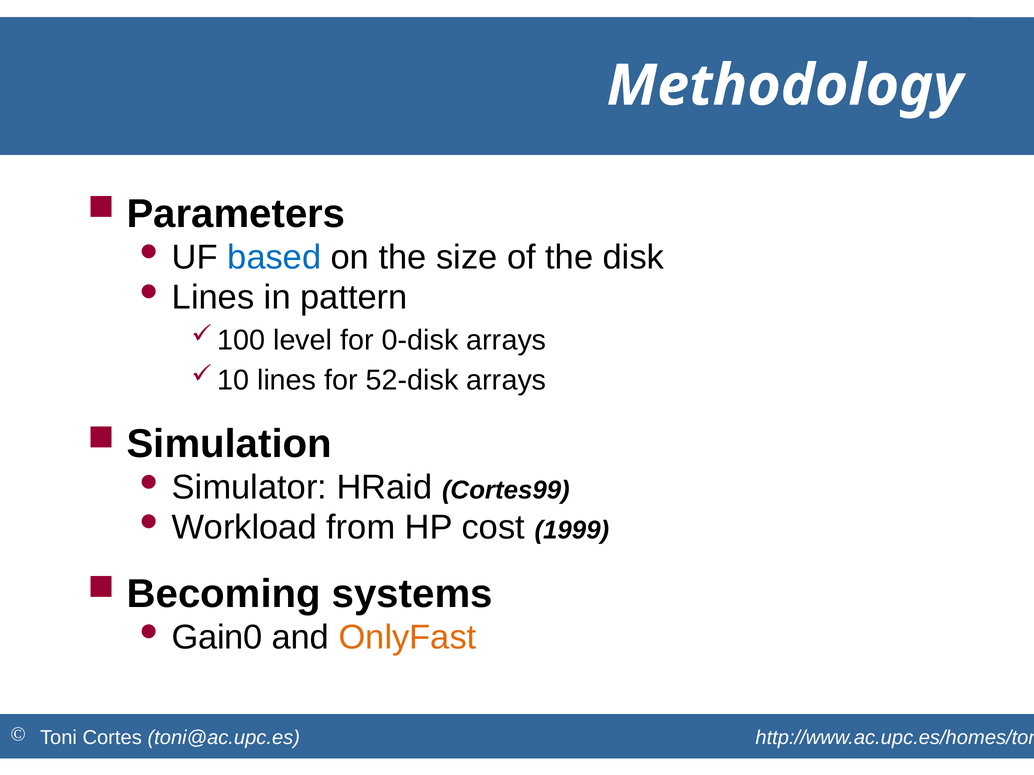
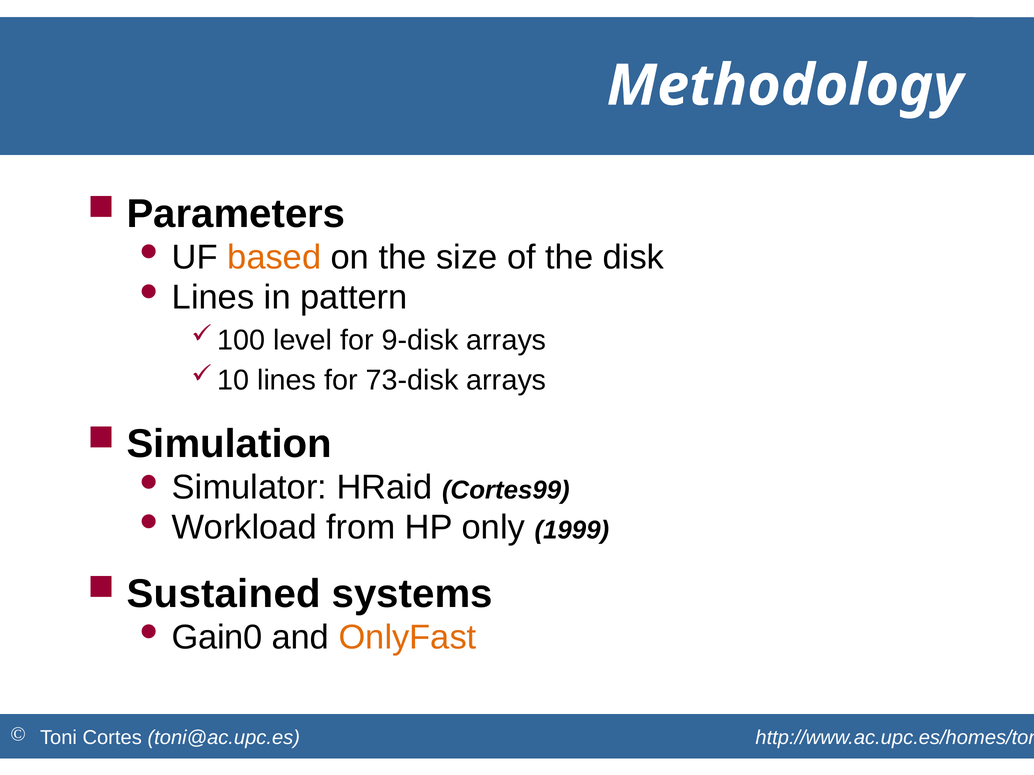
based colour: blue -> orange
0-disk: 0-disk -> 9-disk
52-disk: 52-disk -> 73-disk
cost: cost -> only
Becoming: Becoming -> Sustained
